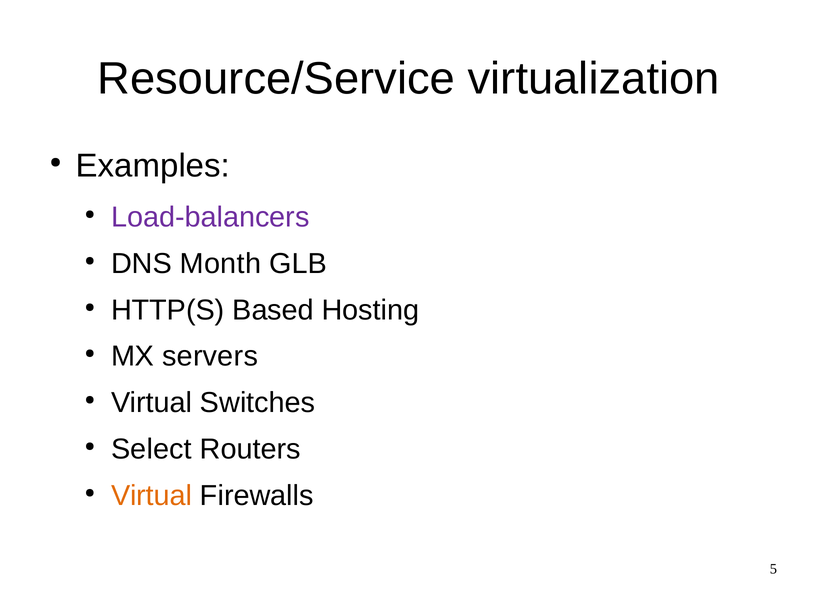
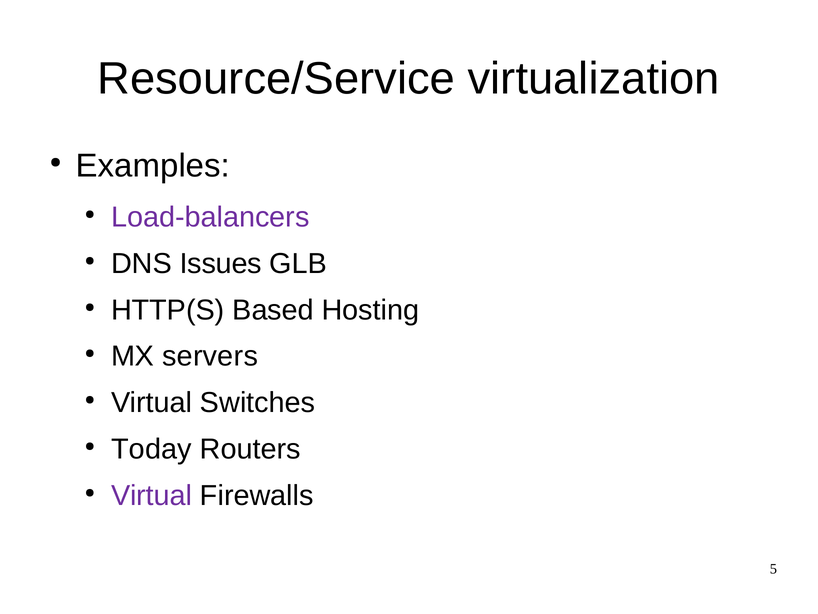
Month: Month -> Issues
Select: Select -> Today
Virtual at (152, 495) colour: orange -> purple
